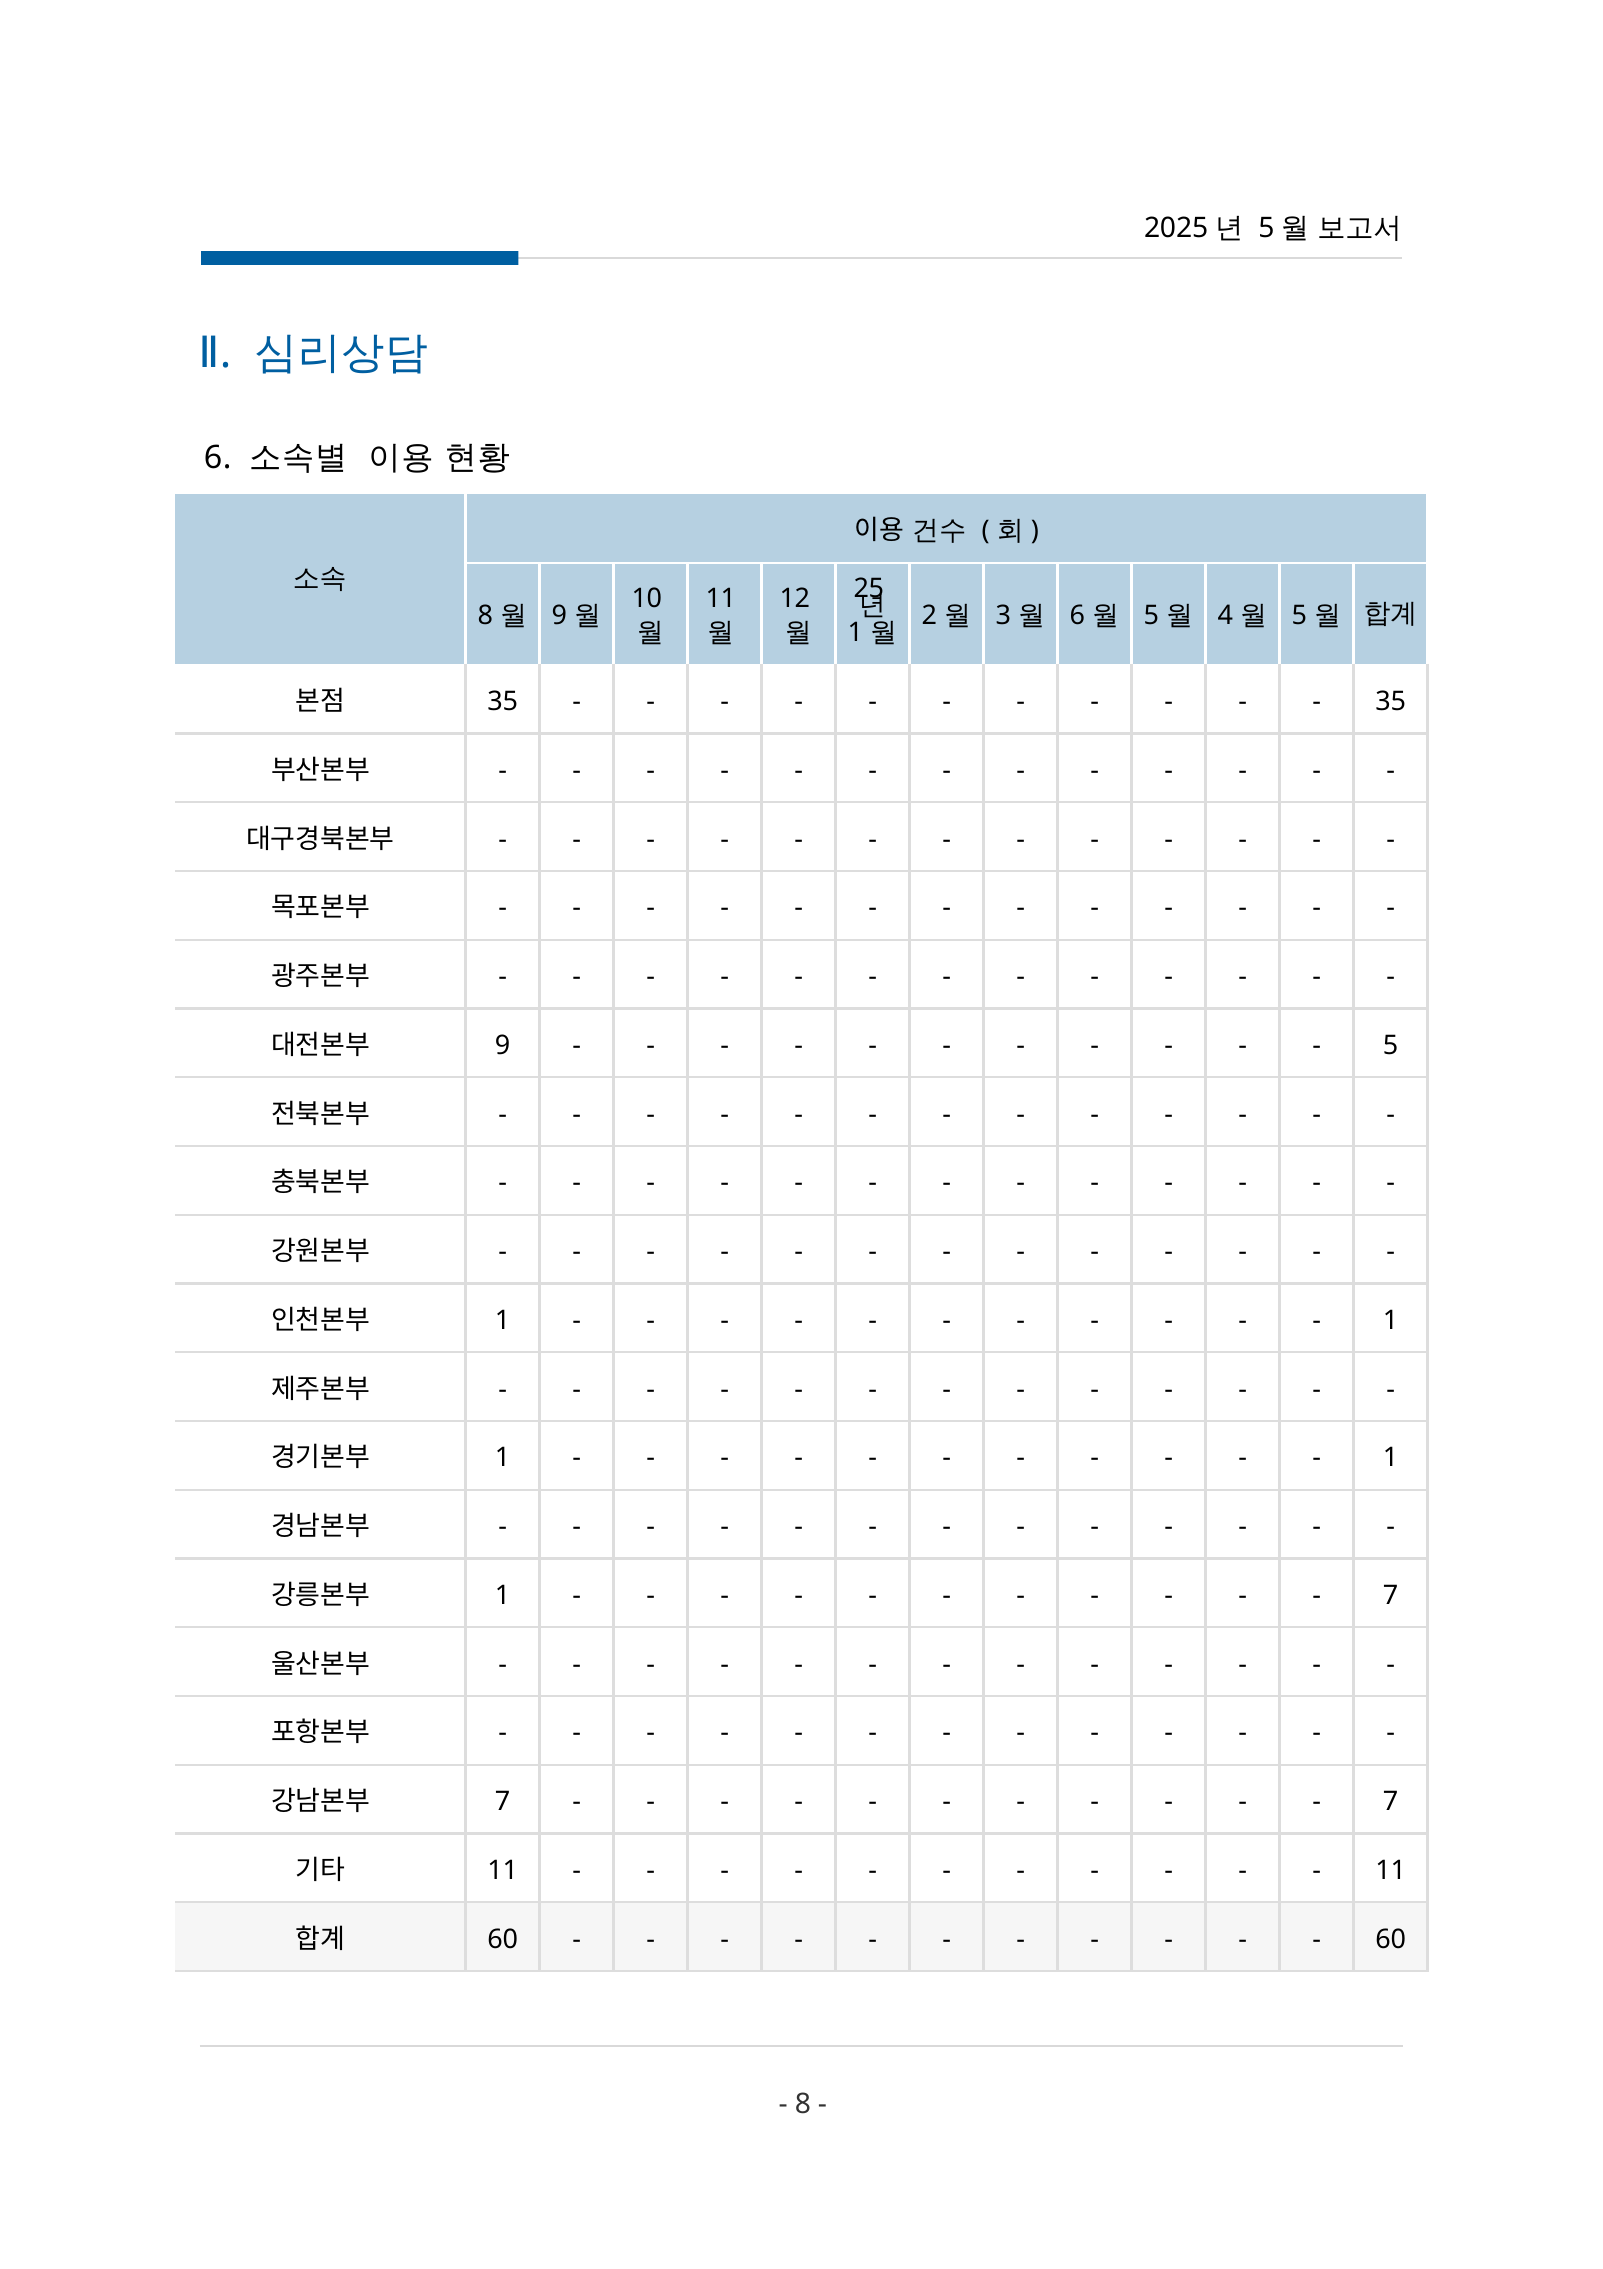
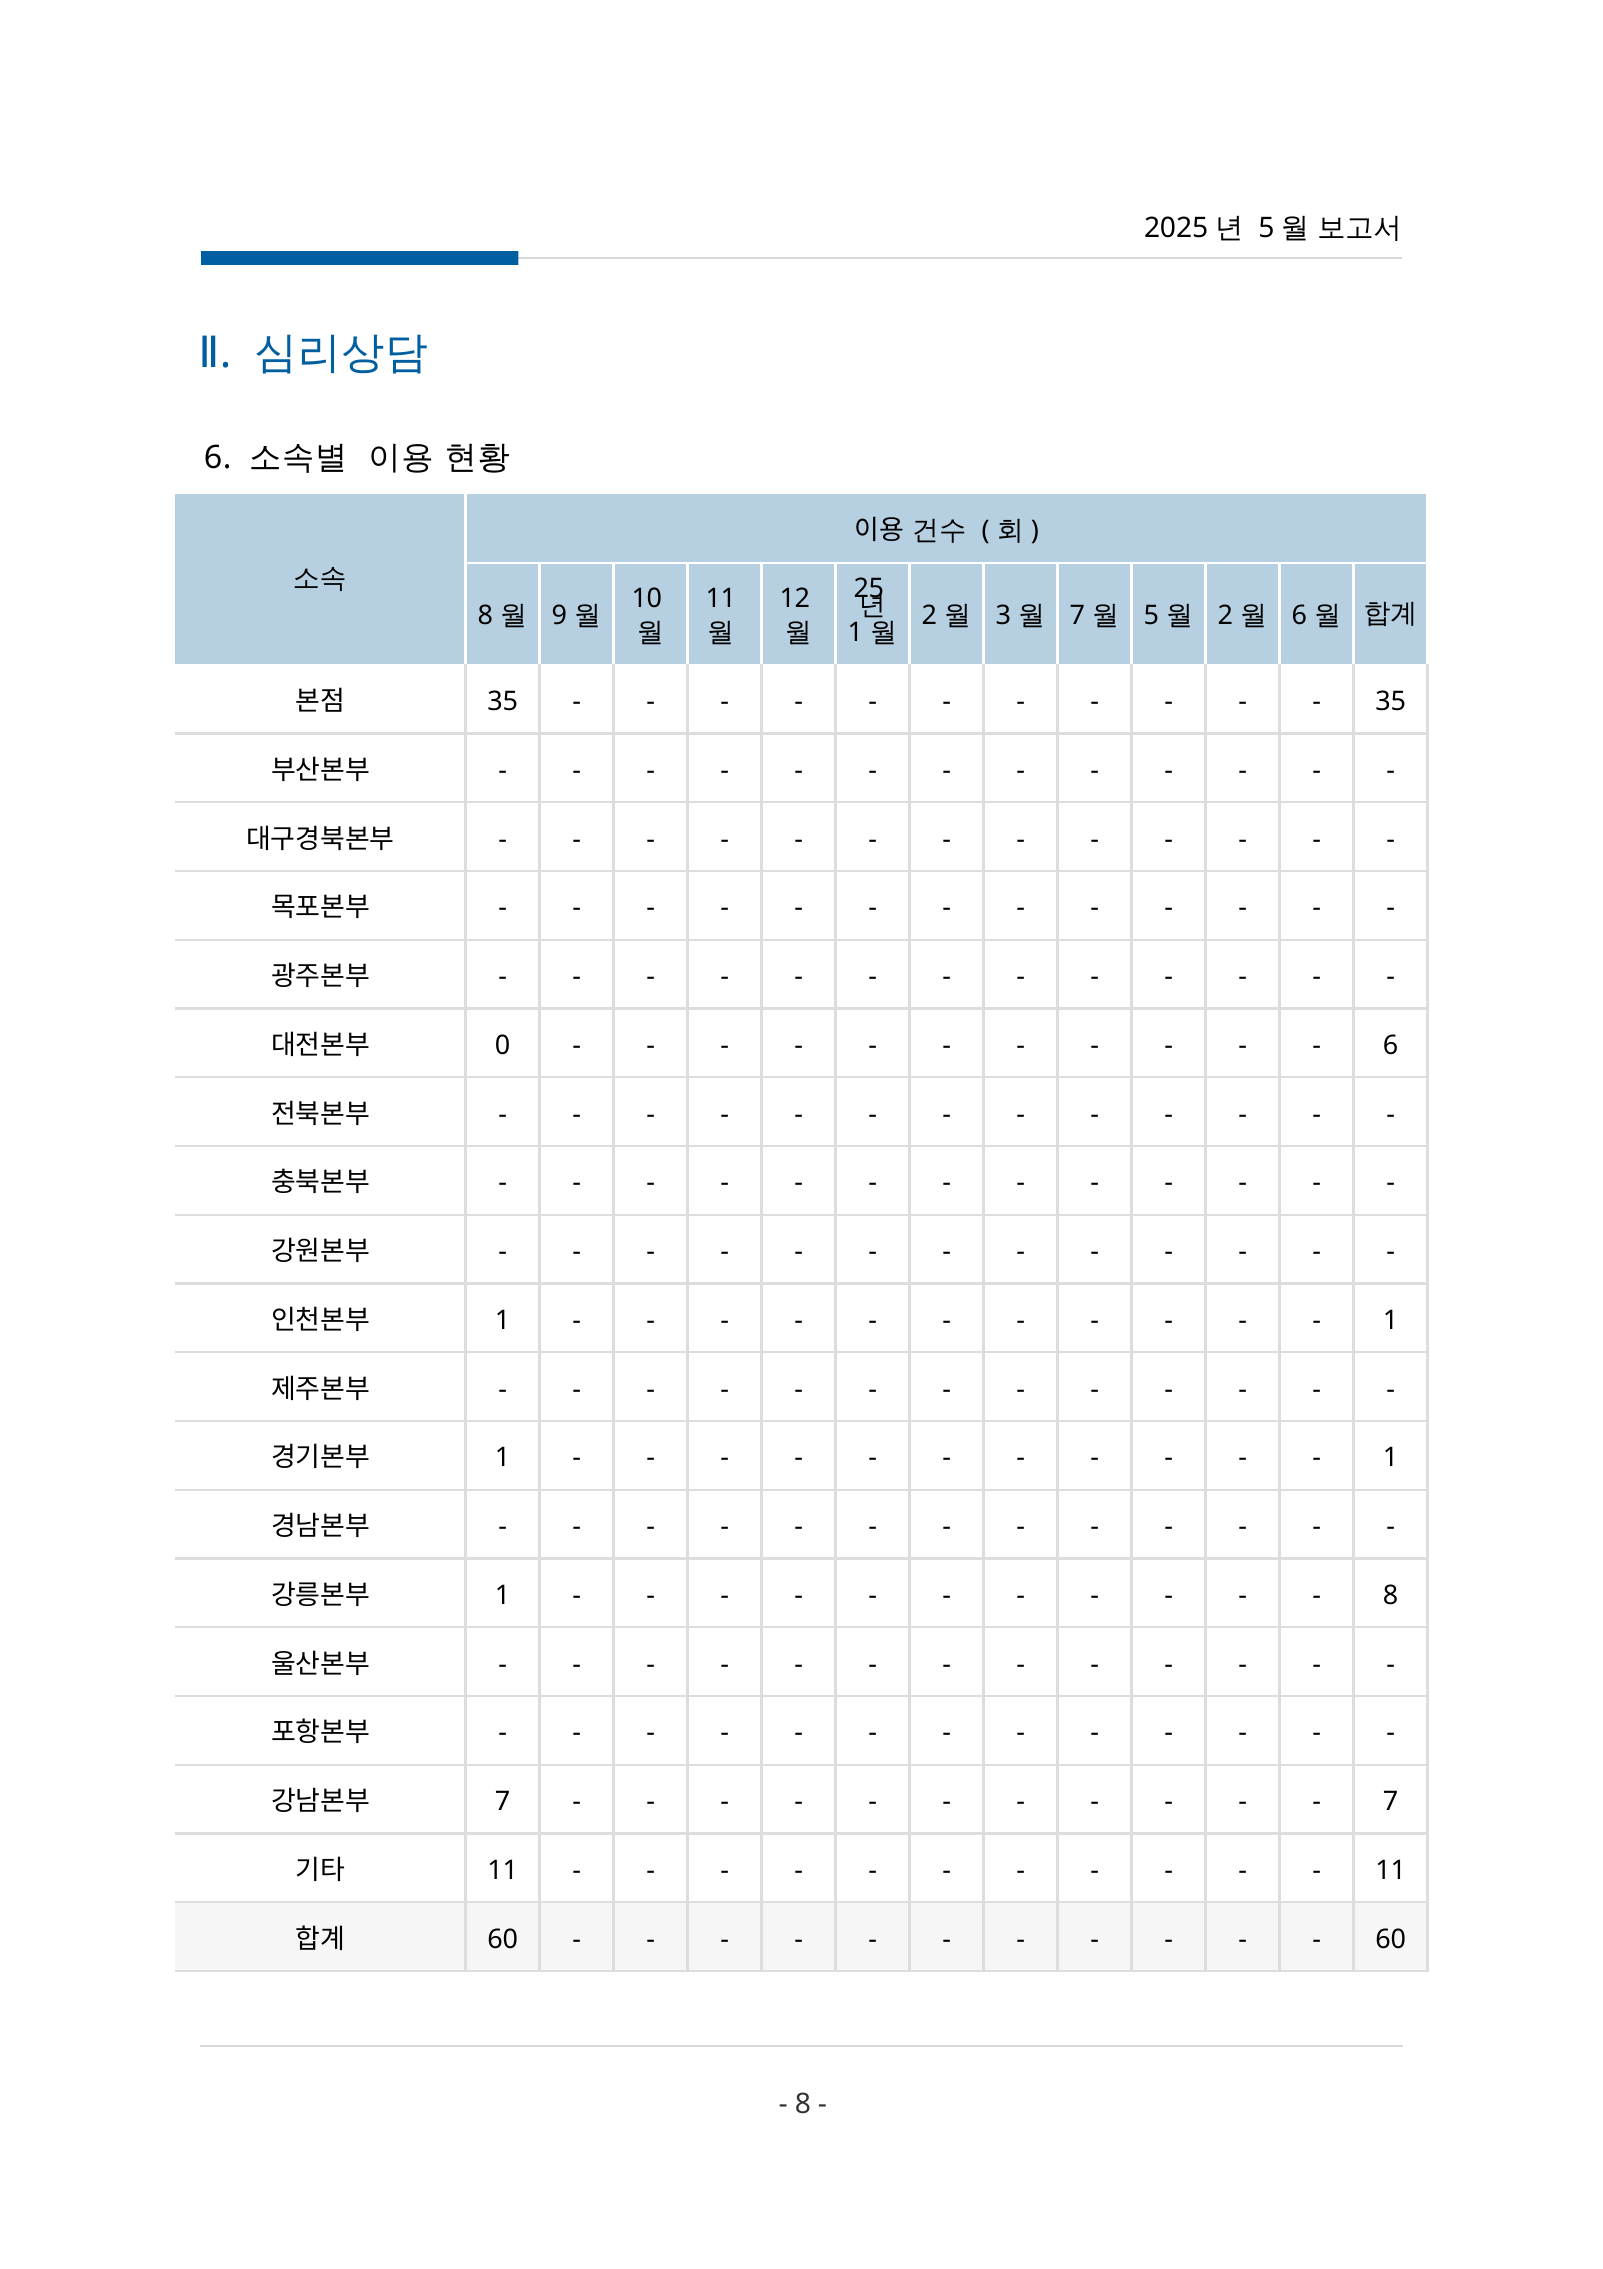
6 at (1077, 615): 6 -> 7
4 at (1225, 615): 4 -> 2
5 at (1299, 615): 5 -> 6
9 at (503, 1045): 9 -> 0
5 at (1391, 1045): 5 -> 6
7 at (1391, 1595): 7 -> 8
